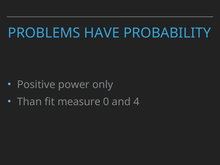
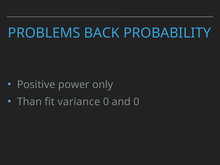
HAVE: HAVE -> BACK
measure: measure -> variance
and 4: 4 -> 0
